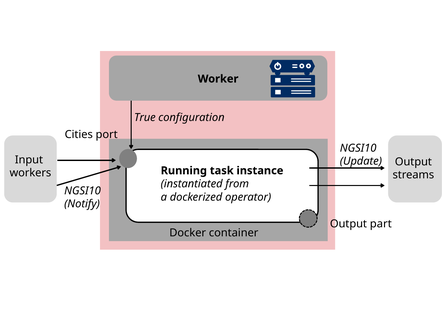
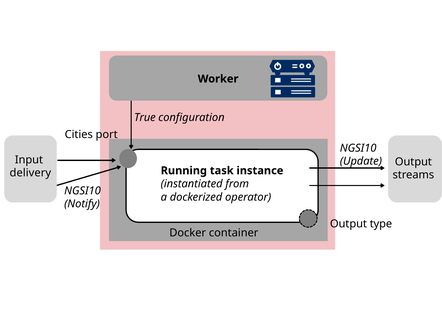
workers: workers -> delivery
part: part -> type
